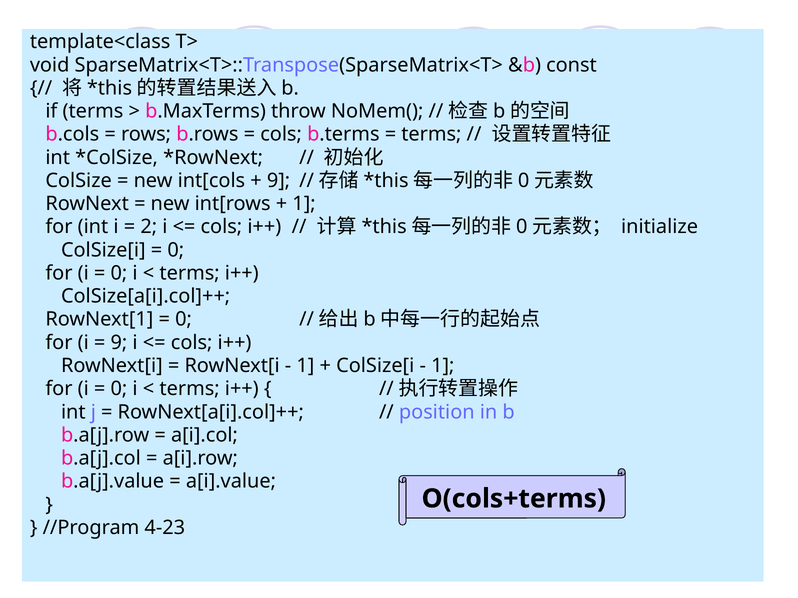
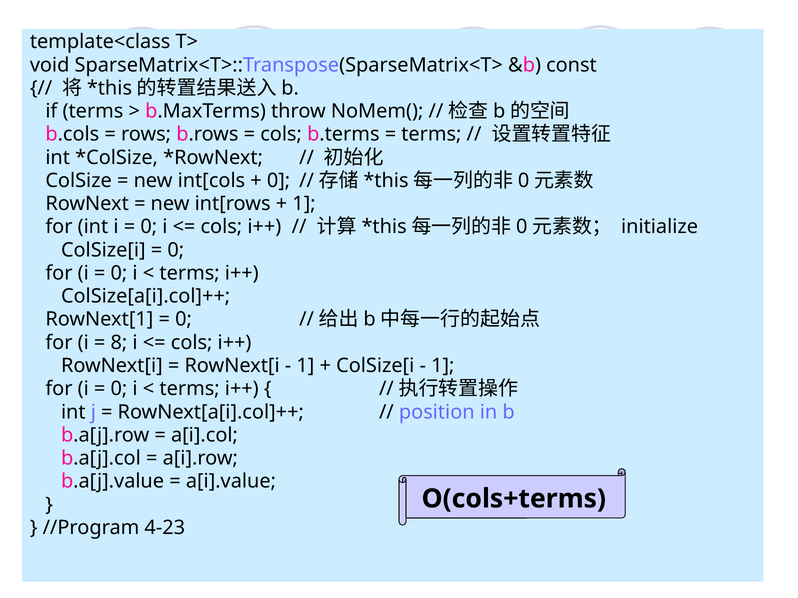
9 at (279, 181): 9 -> 0
2 at (149, 227): 2 -> 0
9 at (119, 343): 9 -> 8
